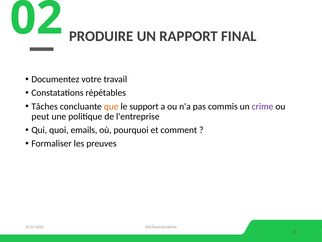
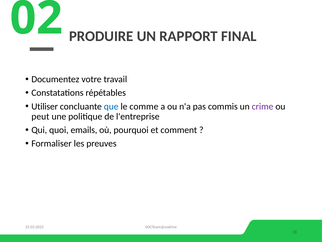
Tâches: Tâches -> Utiliser
que colour: orange -> blue
support: support -> comme
